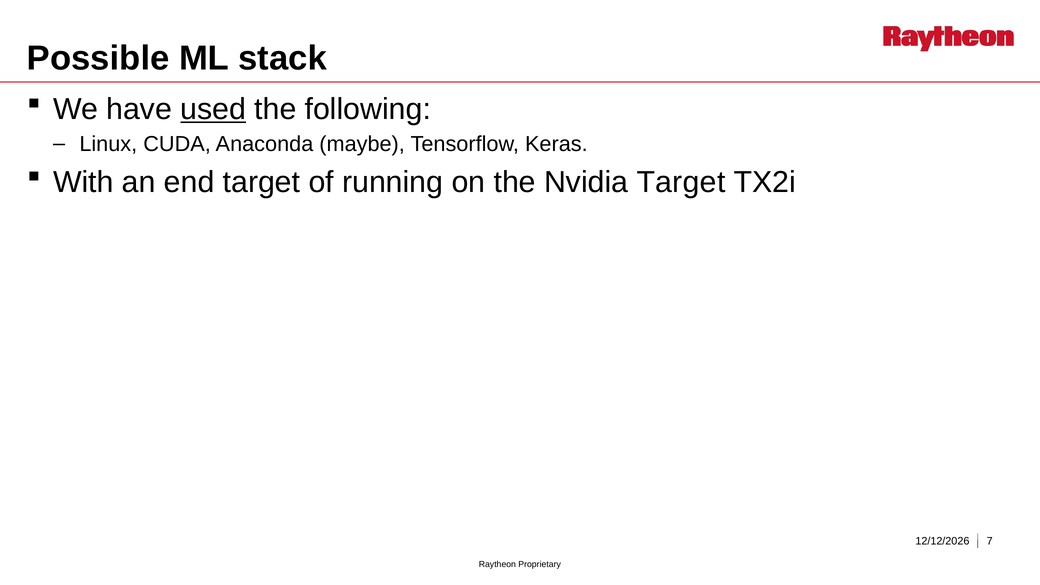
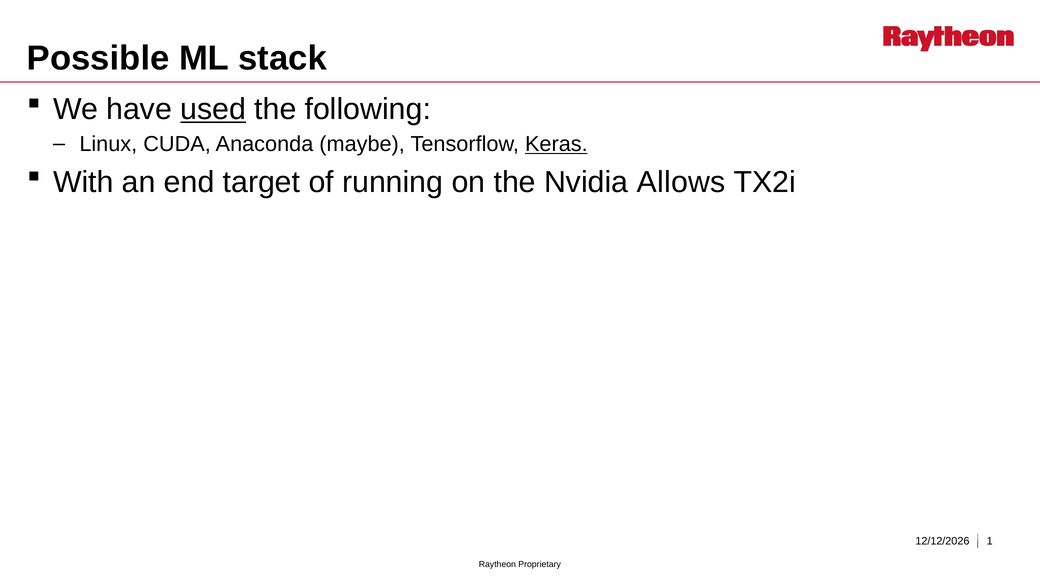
Keras underline: none -> present
Nvidia Target: Target -> Allows
7: 7 -> 1
